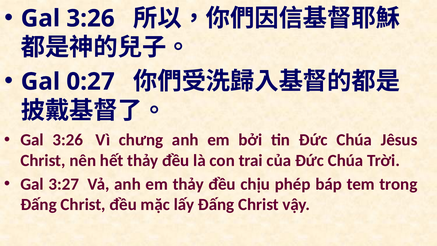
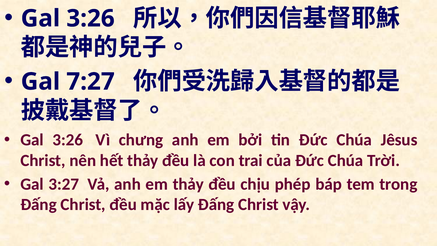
0:27: 0:27 -> 7:27
